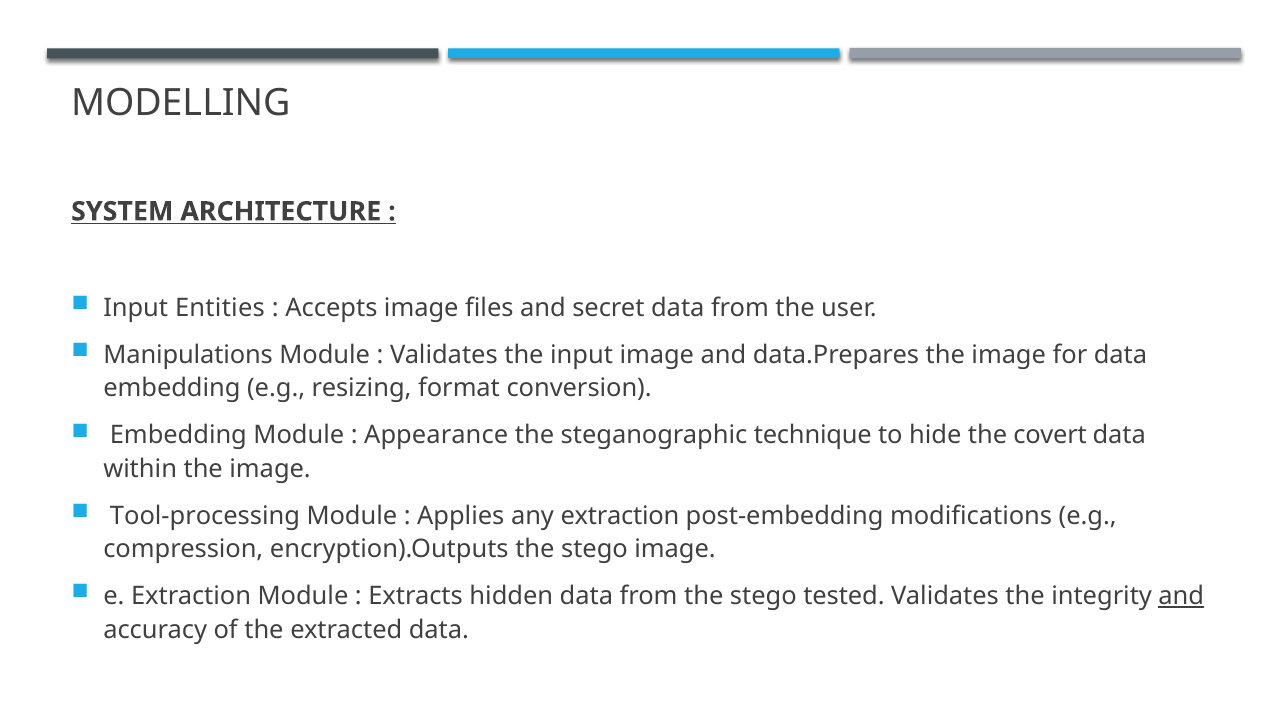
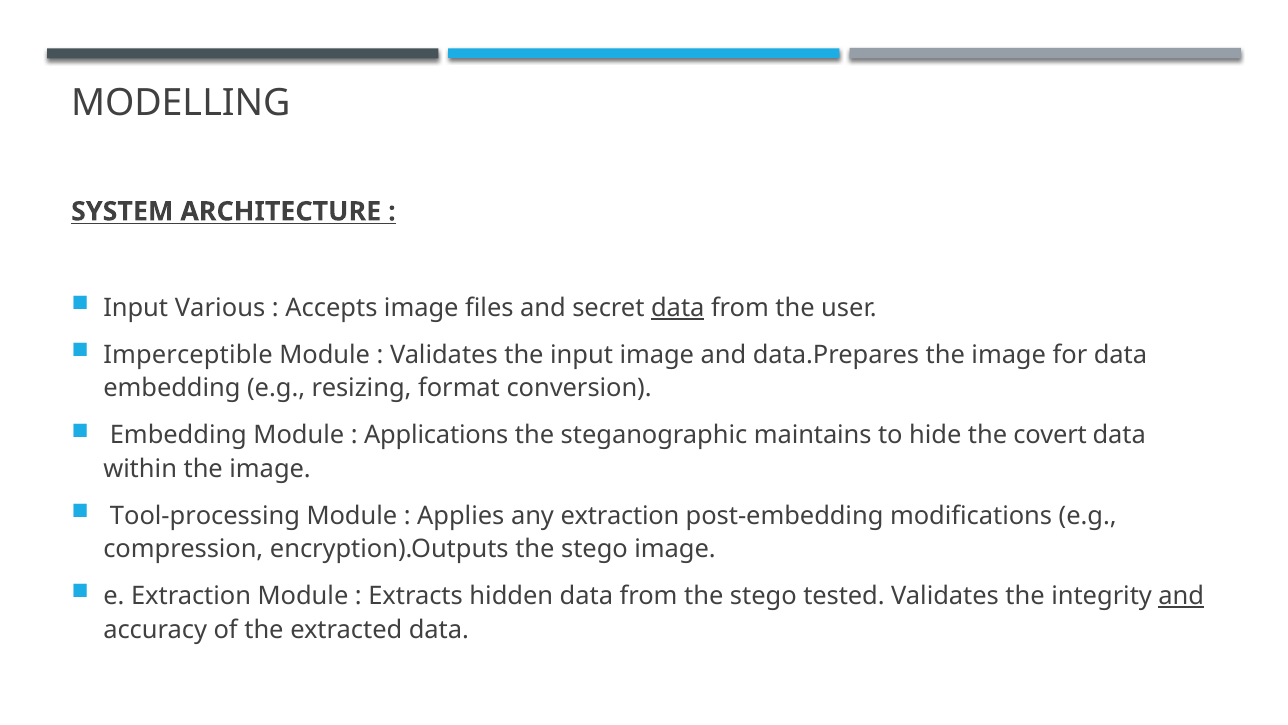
Entities: Entities -> Various
data at (678, 308) underline: none -> present
Manipulations: Manipulations -> Imperceptible
Appearance: Appearance -> Applications
technique: technique -> maintains
